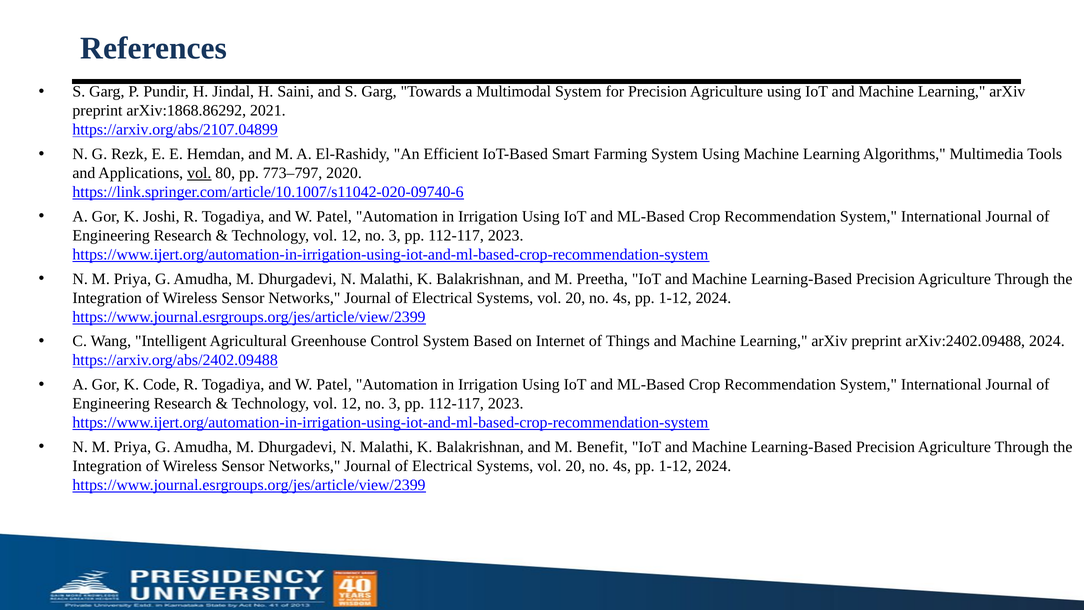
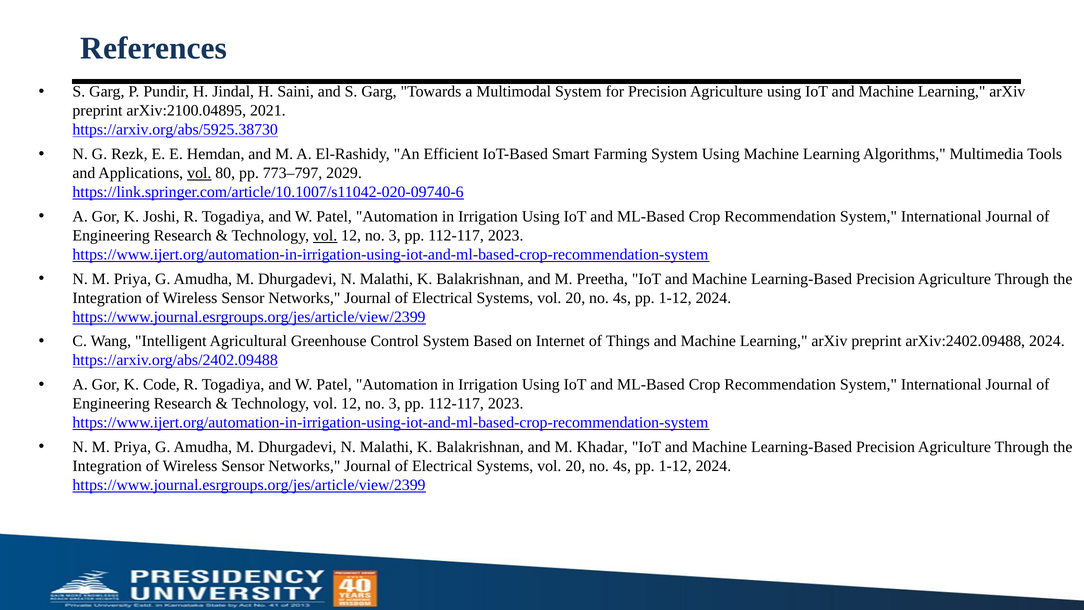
arXiv:1868.86292: arXiv:1868.86292 -> arXiv:2100.04895
https://arxiv.org/abs/2107.04899: https://arxiv.org/abs/2107.04899 -> https://arxiv.org/abs/5925.38730
2020: 2020 -> 2029
vol at (325, 235) underline: none -> present
Benefit: Benefit -> Khadar
